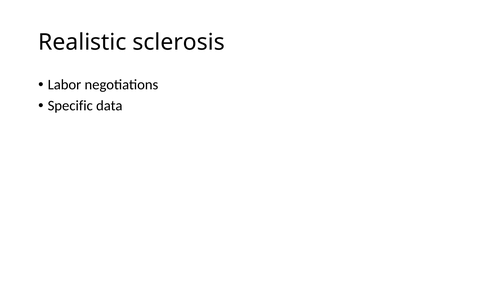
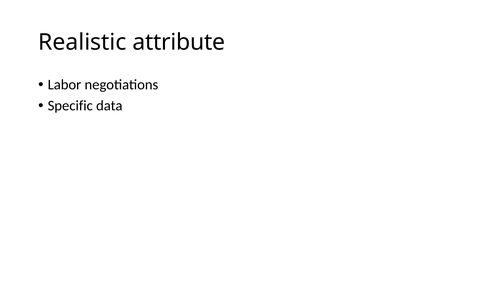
sclerosis: sclerosis -> attribute
